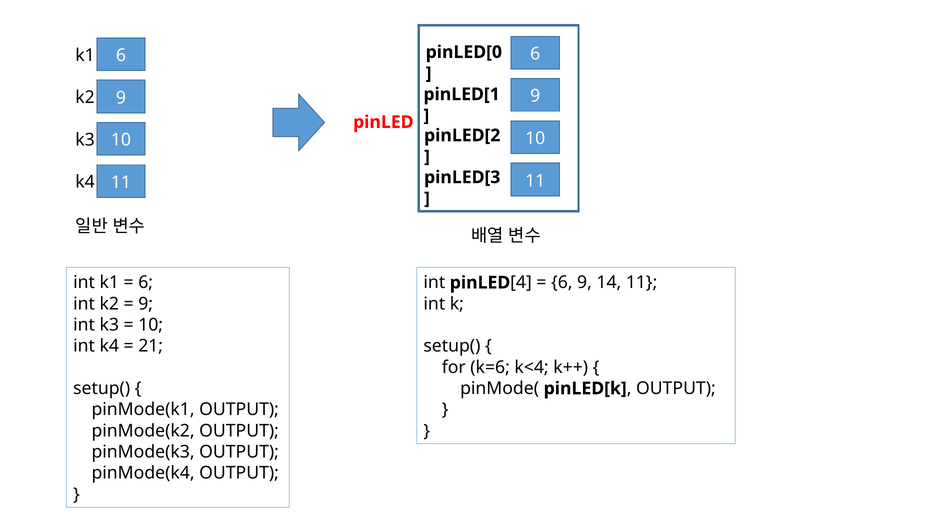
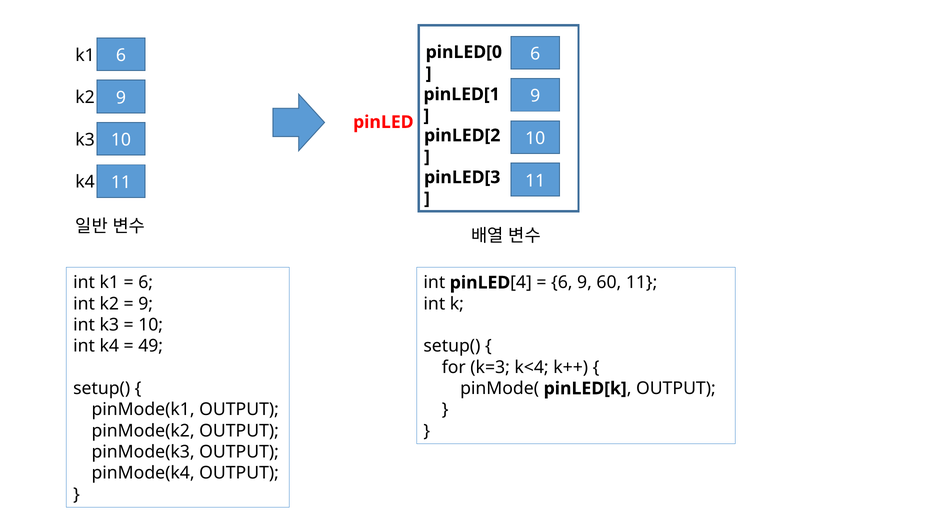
14: 14 -> 60
21: 21 -> 49
k=6: k=6 -> k=3
